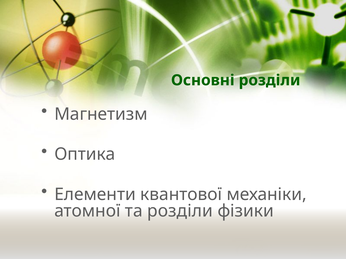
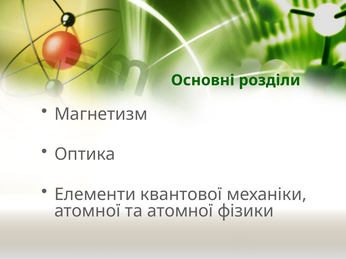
та розділи: розділи -> атомної
